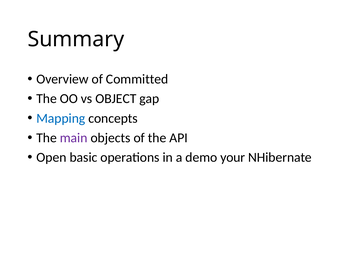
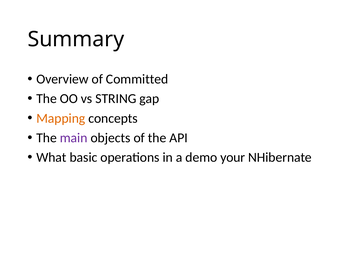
OBJECT: OBJECT -> STRING
Mapping colour: blue -> orange
Open: Open -> What
